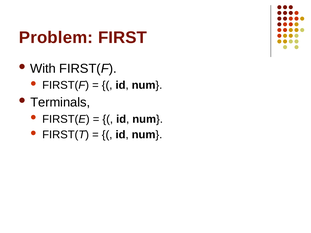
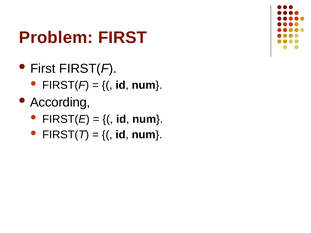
With at (43, 69): With -> First
Terminals: Terminals -> According
